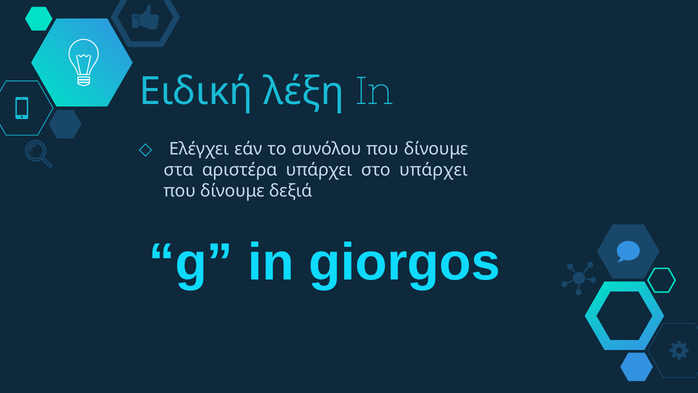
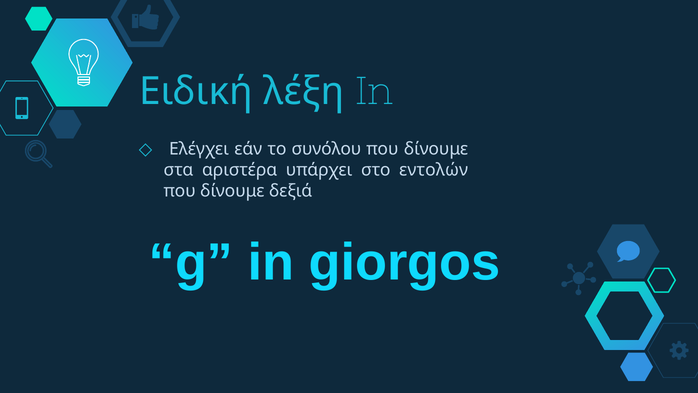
στο υπάρχει: υπάρχει -> εντολών
